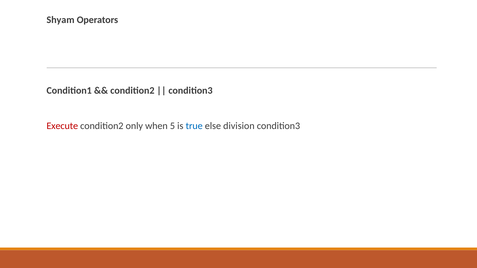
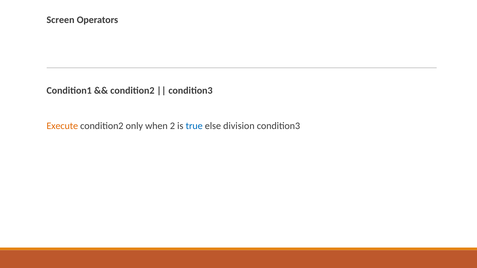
Shyam: Shyam -> Screen
Execute colour: red -> orange
5: 5 -> 2
